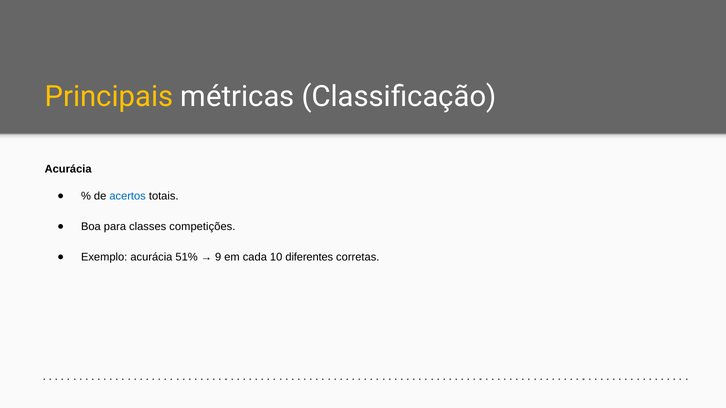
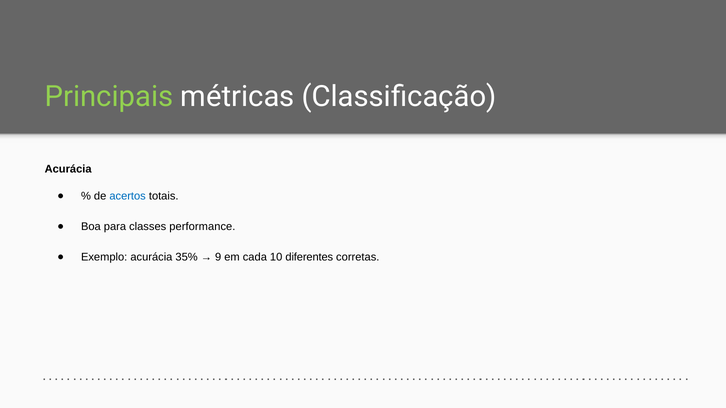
Principais colour: yellow -> light green
competições: competições -> performance
51%: 51% -> 35%
